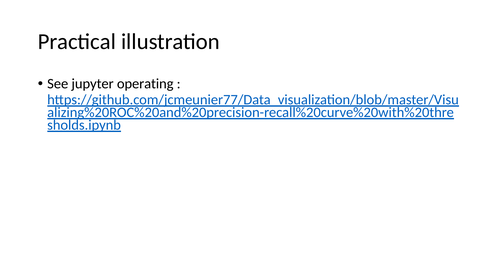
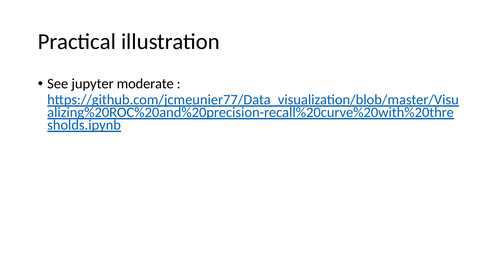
operating: operating -> moderate
